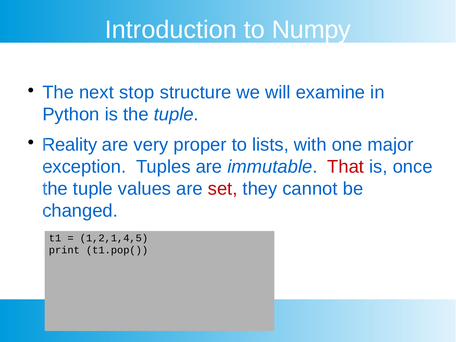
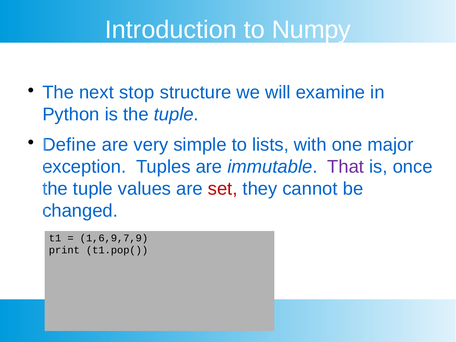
Reality: Reality -> Define
proper: proper -> simple
That colour: red -> purple
1,2,1,4,5: 1,2,1,4,5 -> 1,6,9,7,9
